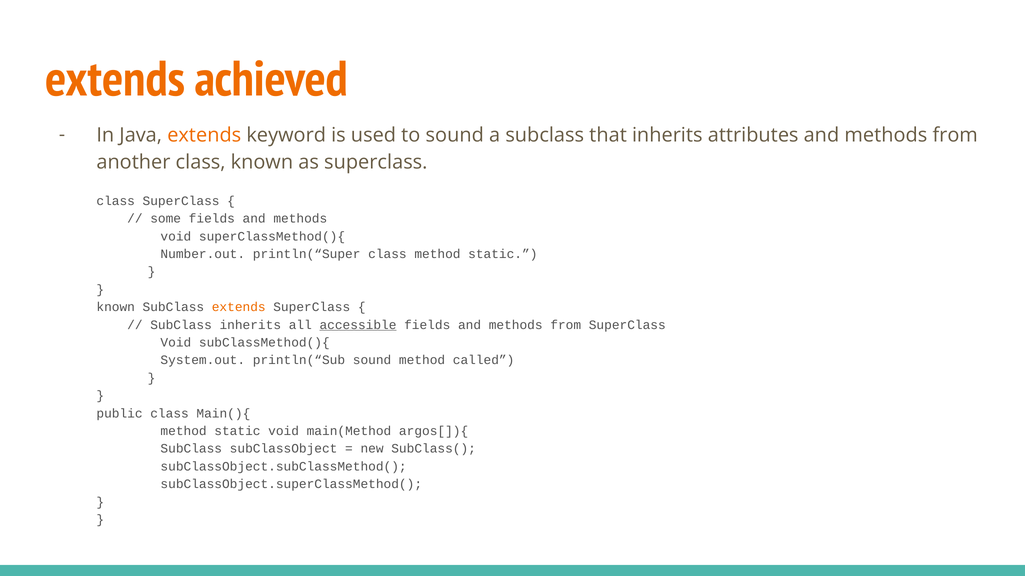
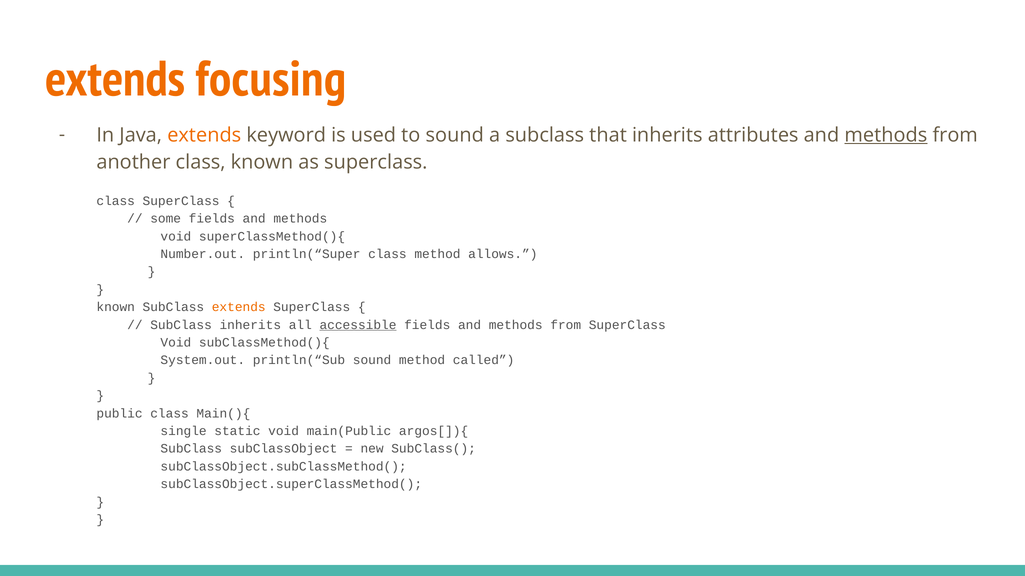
achieved: achieved -> focusing
methods at (886, 135) underline: none -> present
class method static: static -> allows
method at (184, 431): method -> single
main(Method: main(Method -> main(Public
